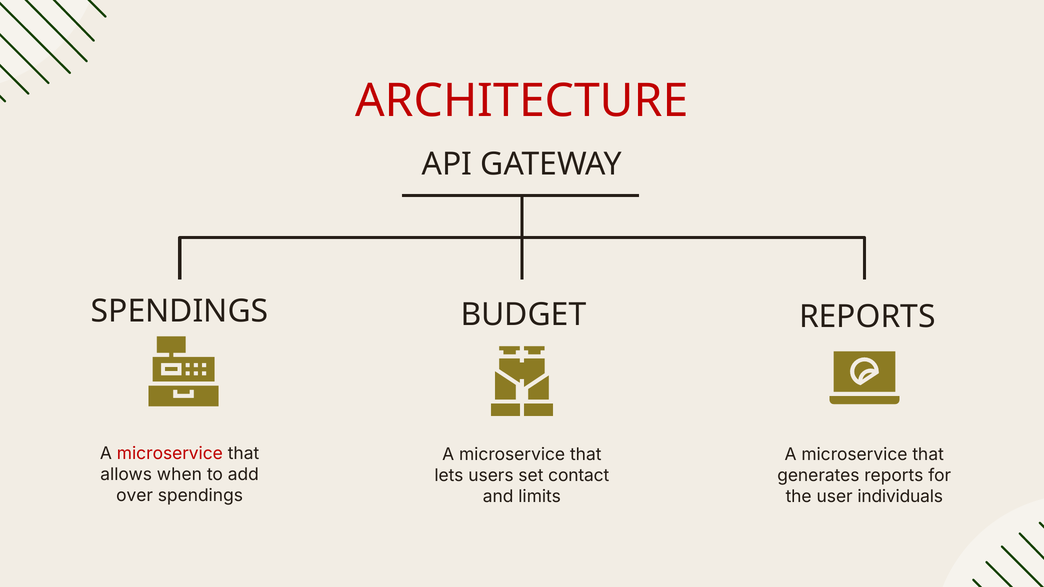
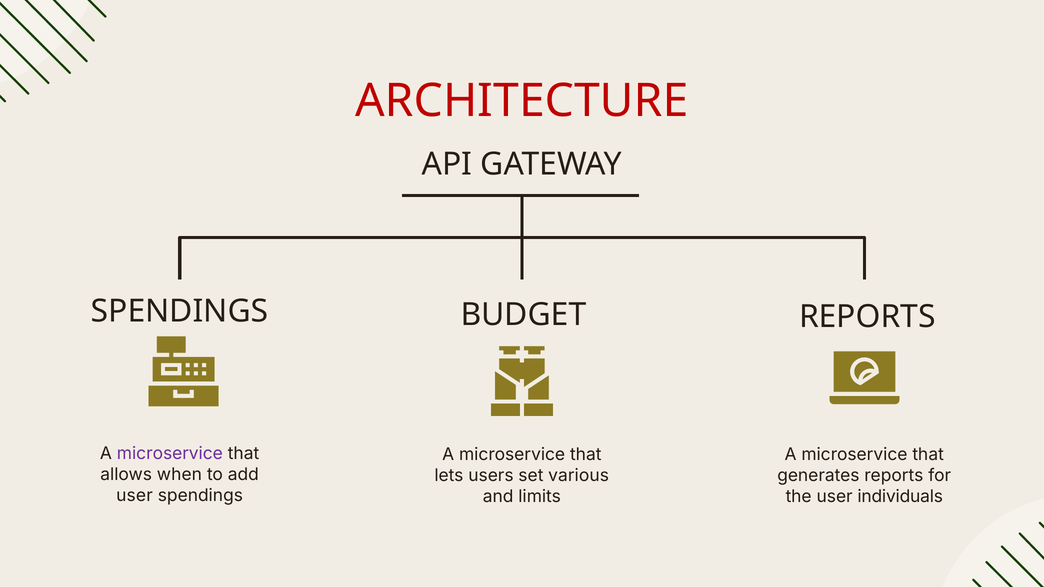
microservice at (170, 454) colour: red -> purple
contact: contact -> various
over at (135, 496): over -> user
